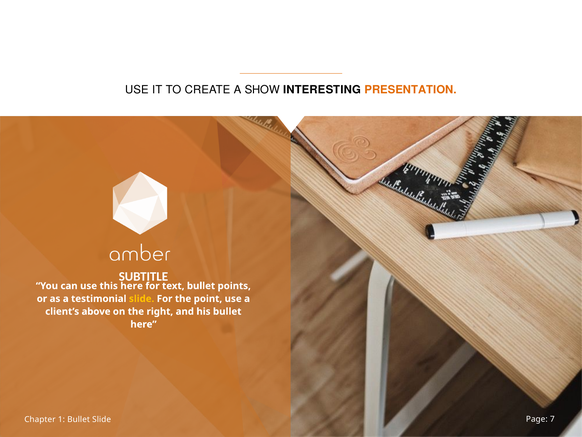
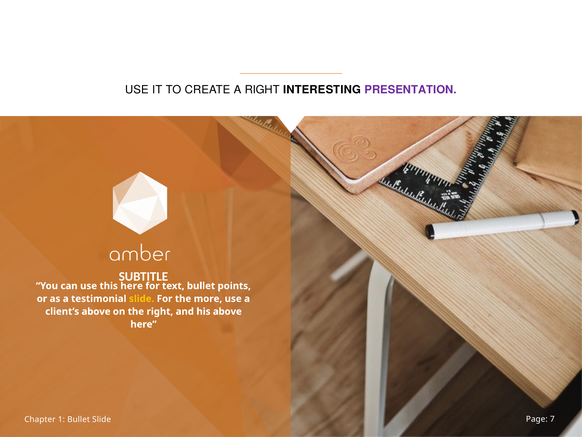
A SHOW: SHOW -> RIGHT
PRESENTATION colour: orange -> purple
point: point -> more
his bullet: bullet -> above
